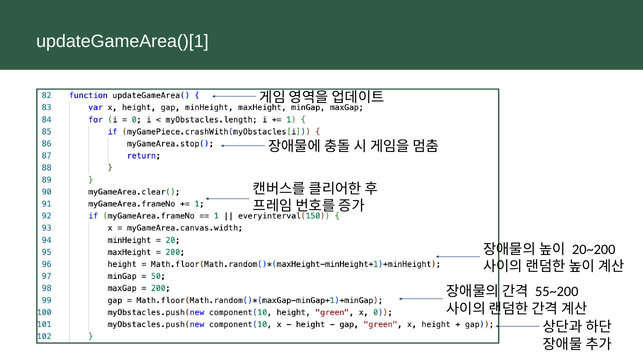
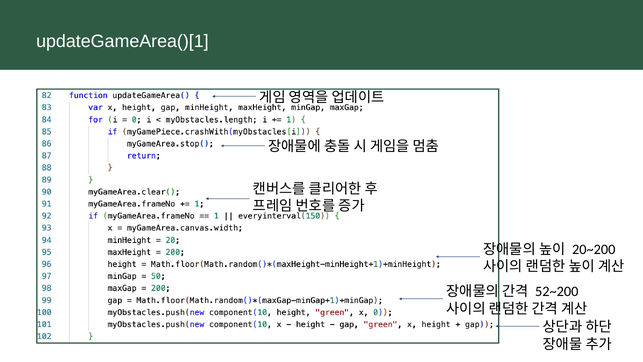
55~200: 55~200 -> 52~200
